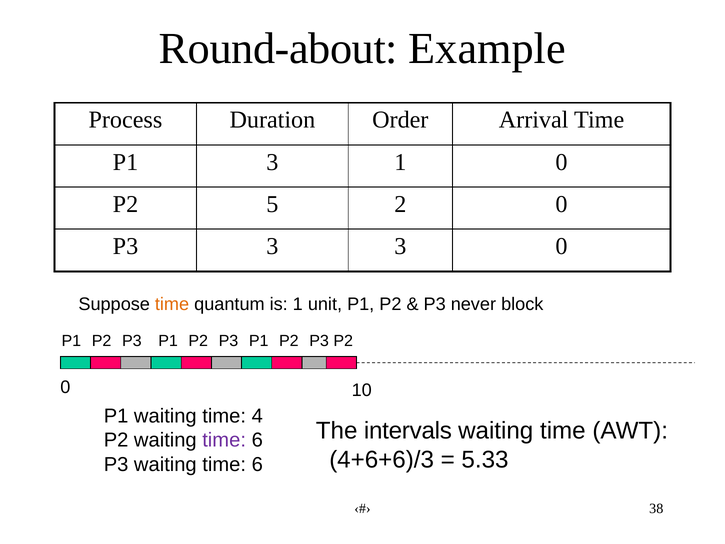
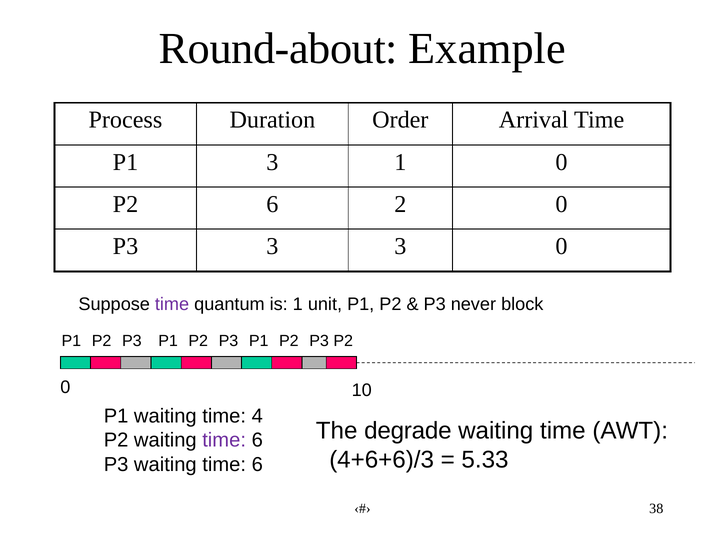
P2 5: 5 -> 6
time at (172, 304) colour: orange -> purple
intervals: intervals -> degrade
